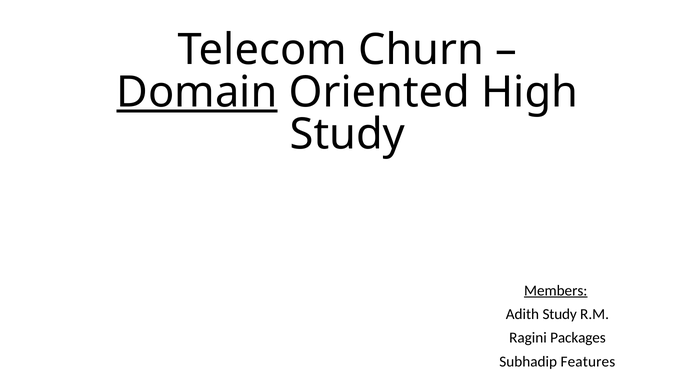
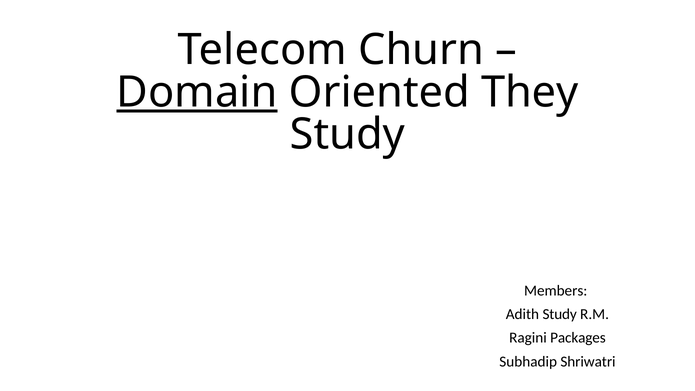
High: High -> They
Members underline: present -> none
Features: Features -> Shriwatri
